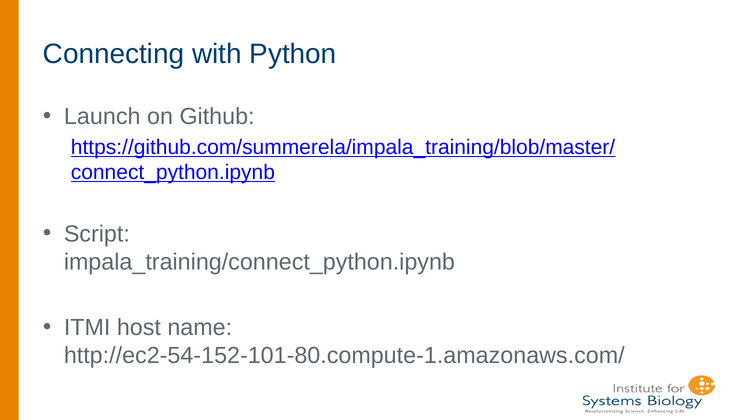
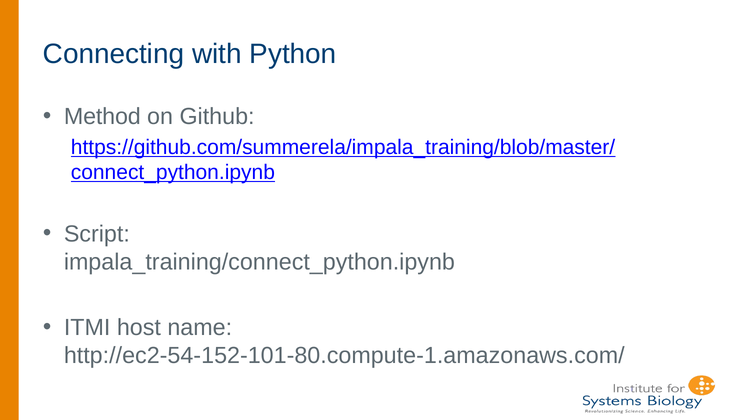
Launch: Launch -> Method
